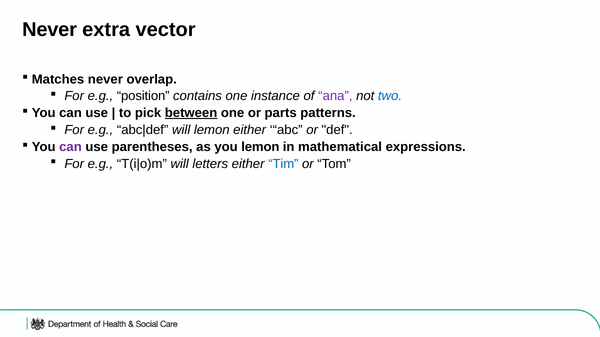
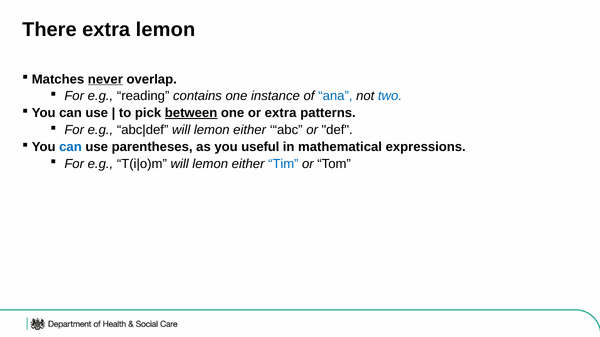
Never at (50, 30): Never -> There
extra vector: vector -> lemon
never at (105, 79) underline: none -> present
position: position -> reading
ana colour: purple -> blue
or parts: parts -> extra
can at (70, 147) colour: purple -> blue
you lemon: lemon -> useful
letters at (210, 164): letters -> lemon
